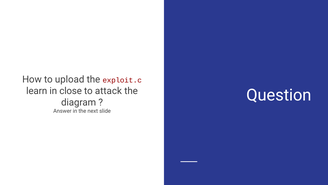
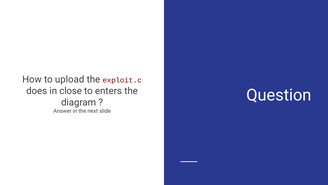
learn: learn -> does
attack: attack -> enters
